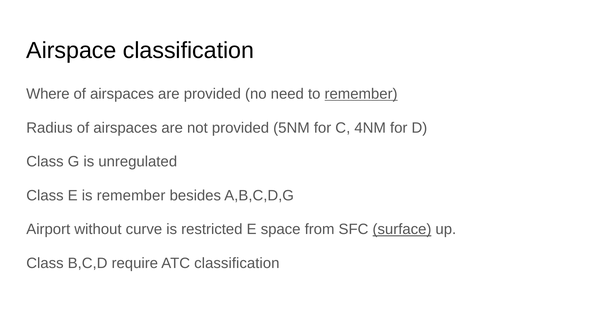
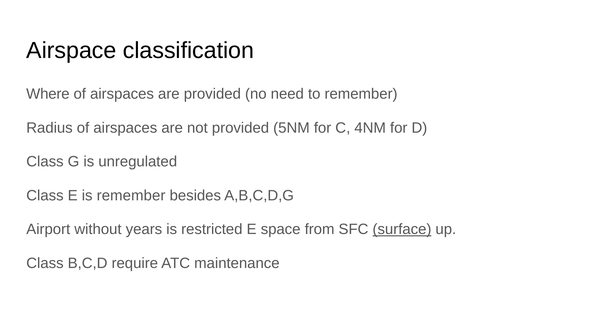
remember at (361, 94) underline: present -> none
curve: curve -> years
ATC classification: classification -> maintenance
